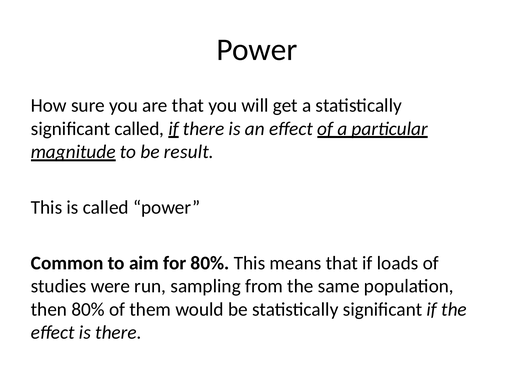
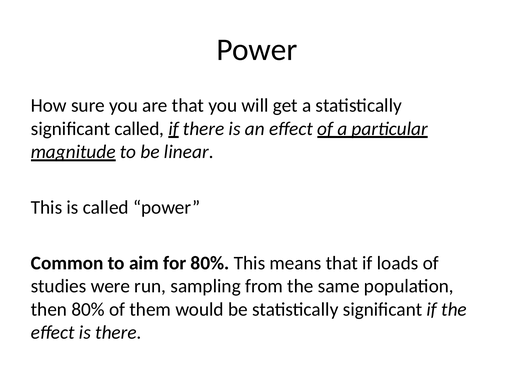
result: result -> linear
